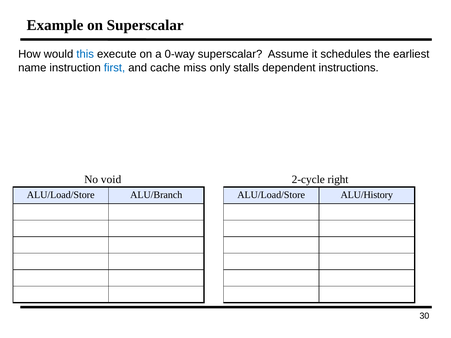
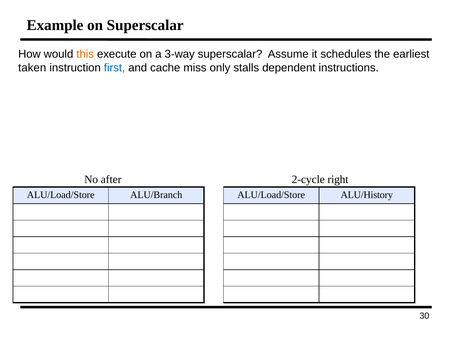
this colour: blue -> orange
0-way: 0-way -> 3-way
name: name -> taken
void: void -> after
